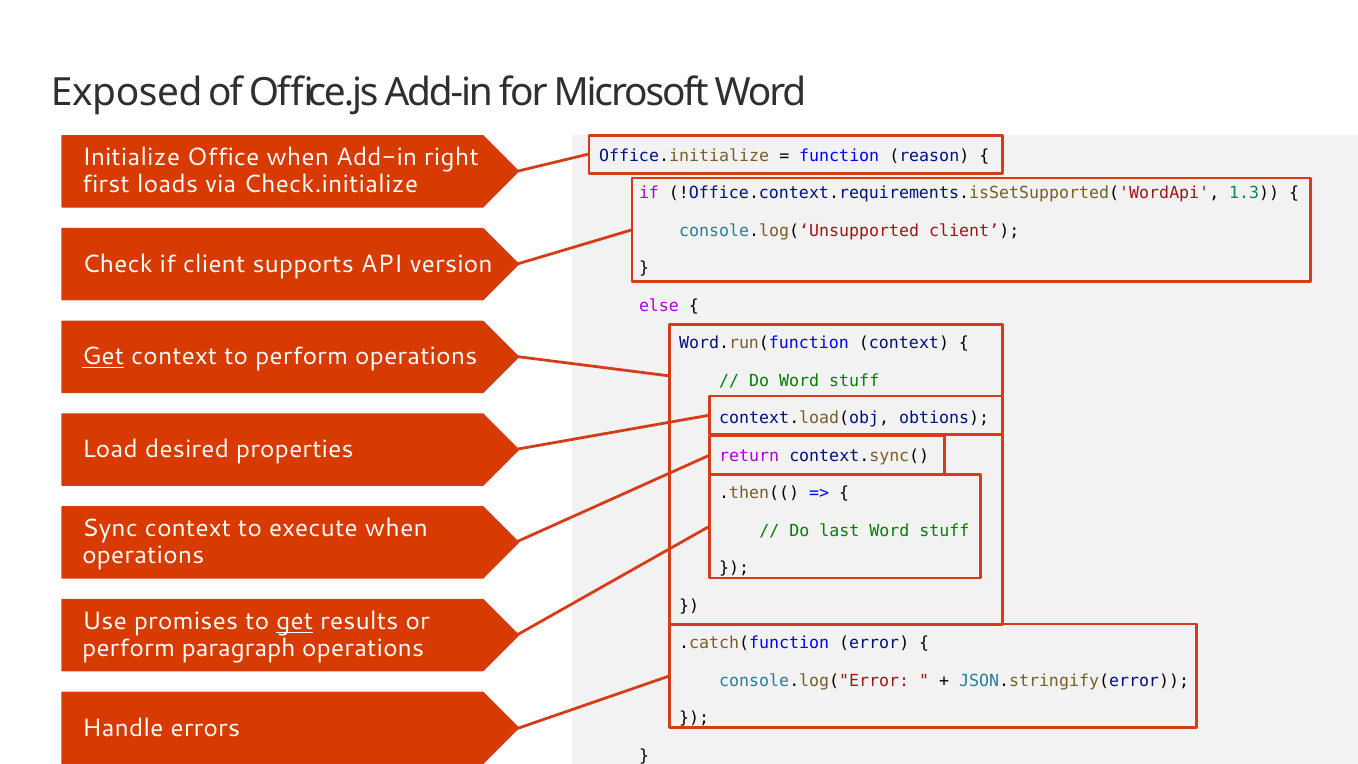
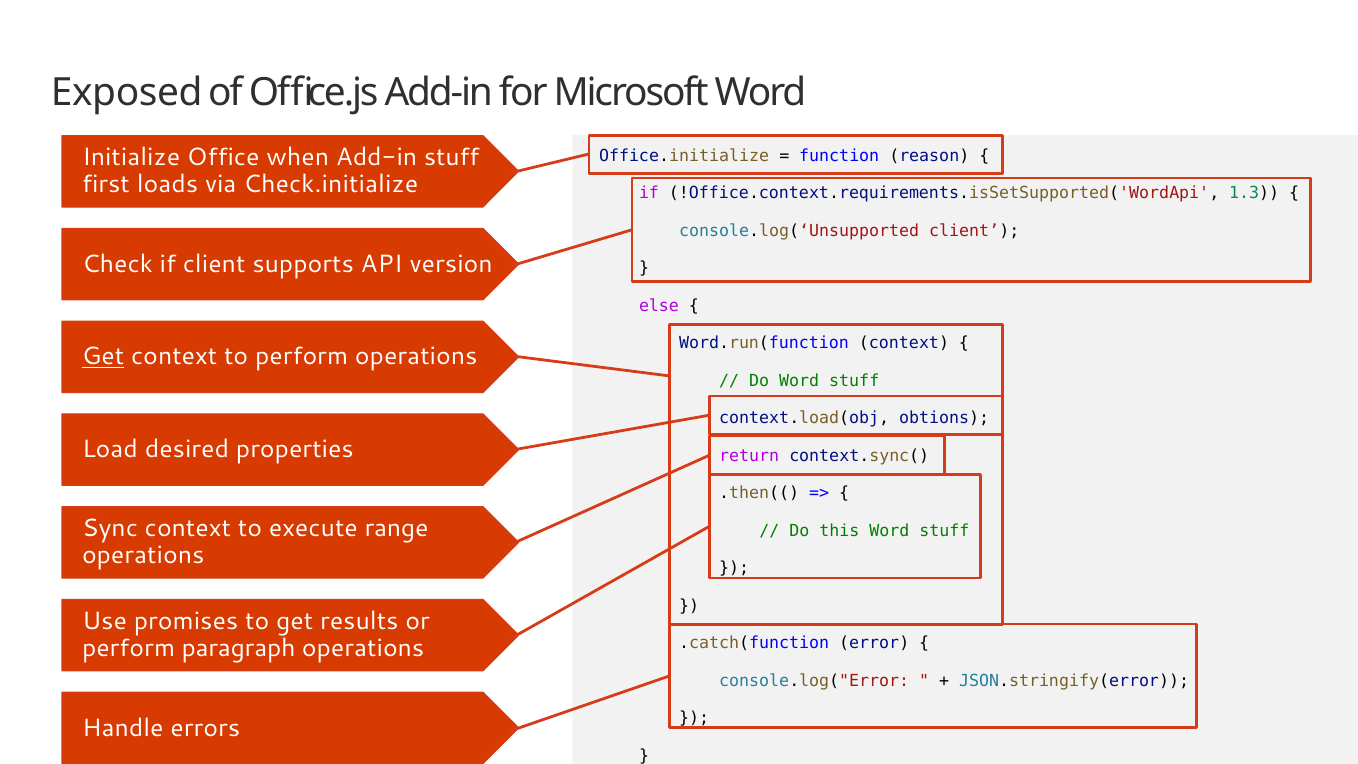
Add-in right: right -> stuff
execute when: when -> range
last: last -> this
get at (295, 621) underline: present -> none
